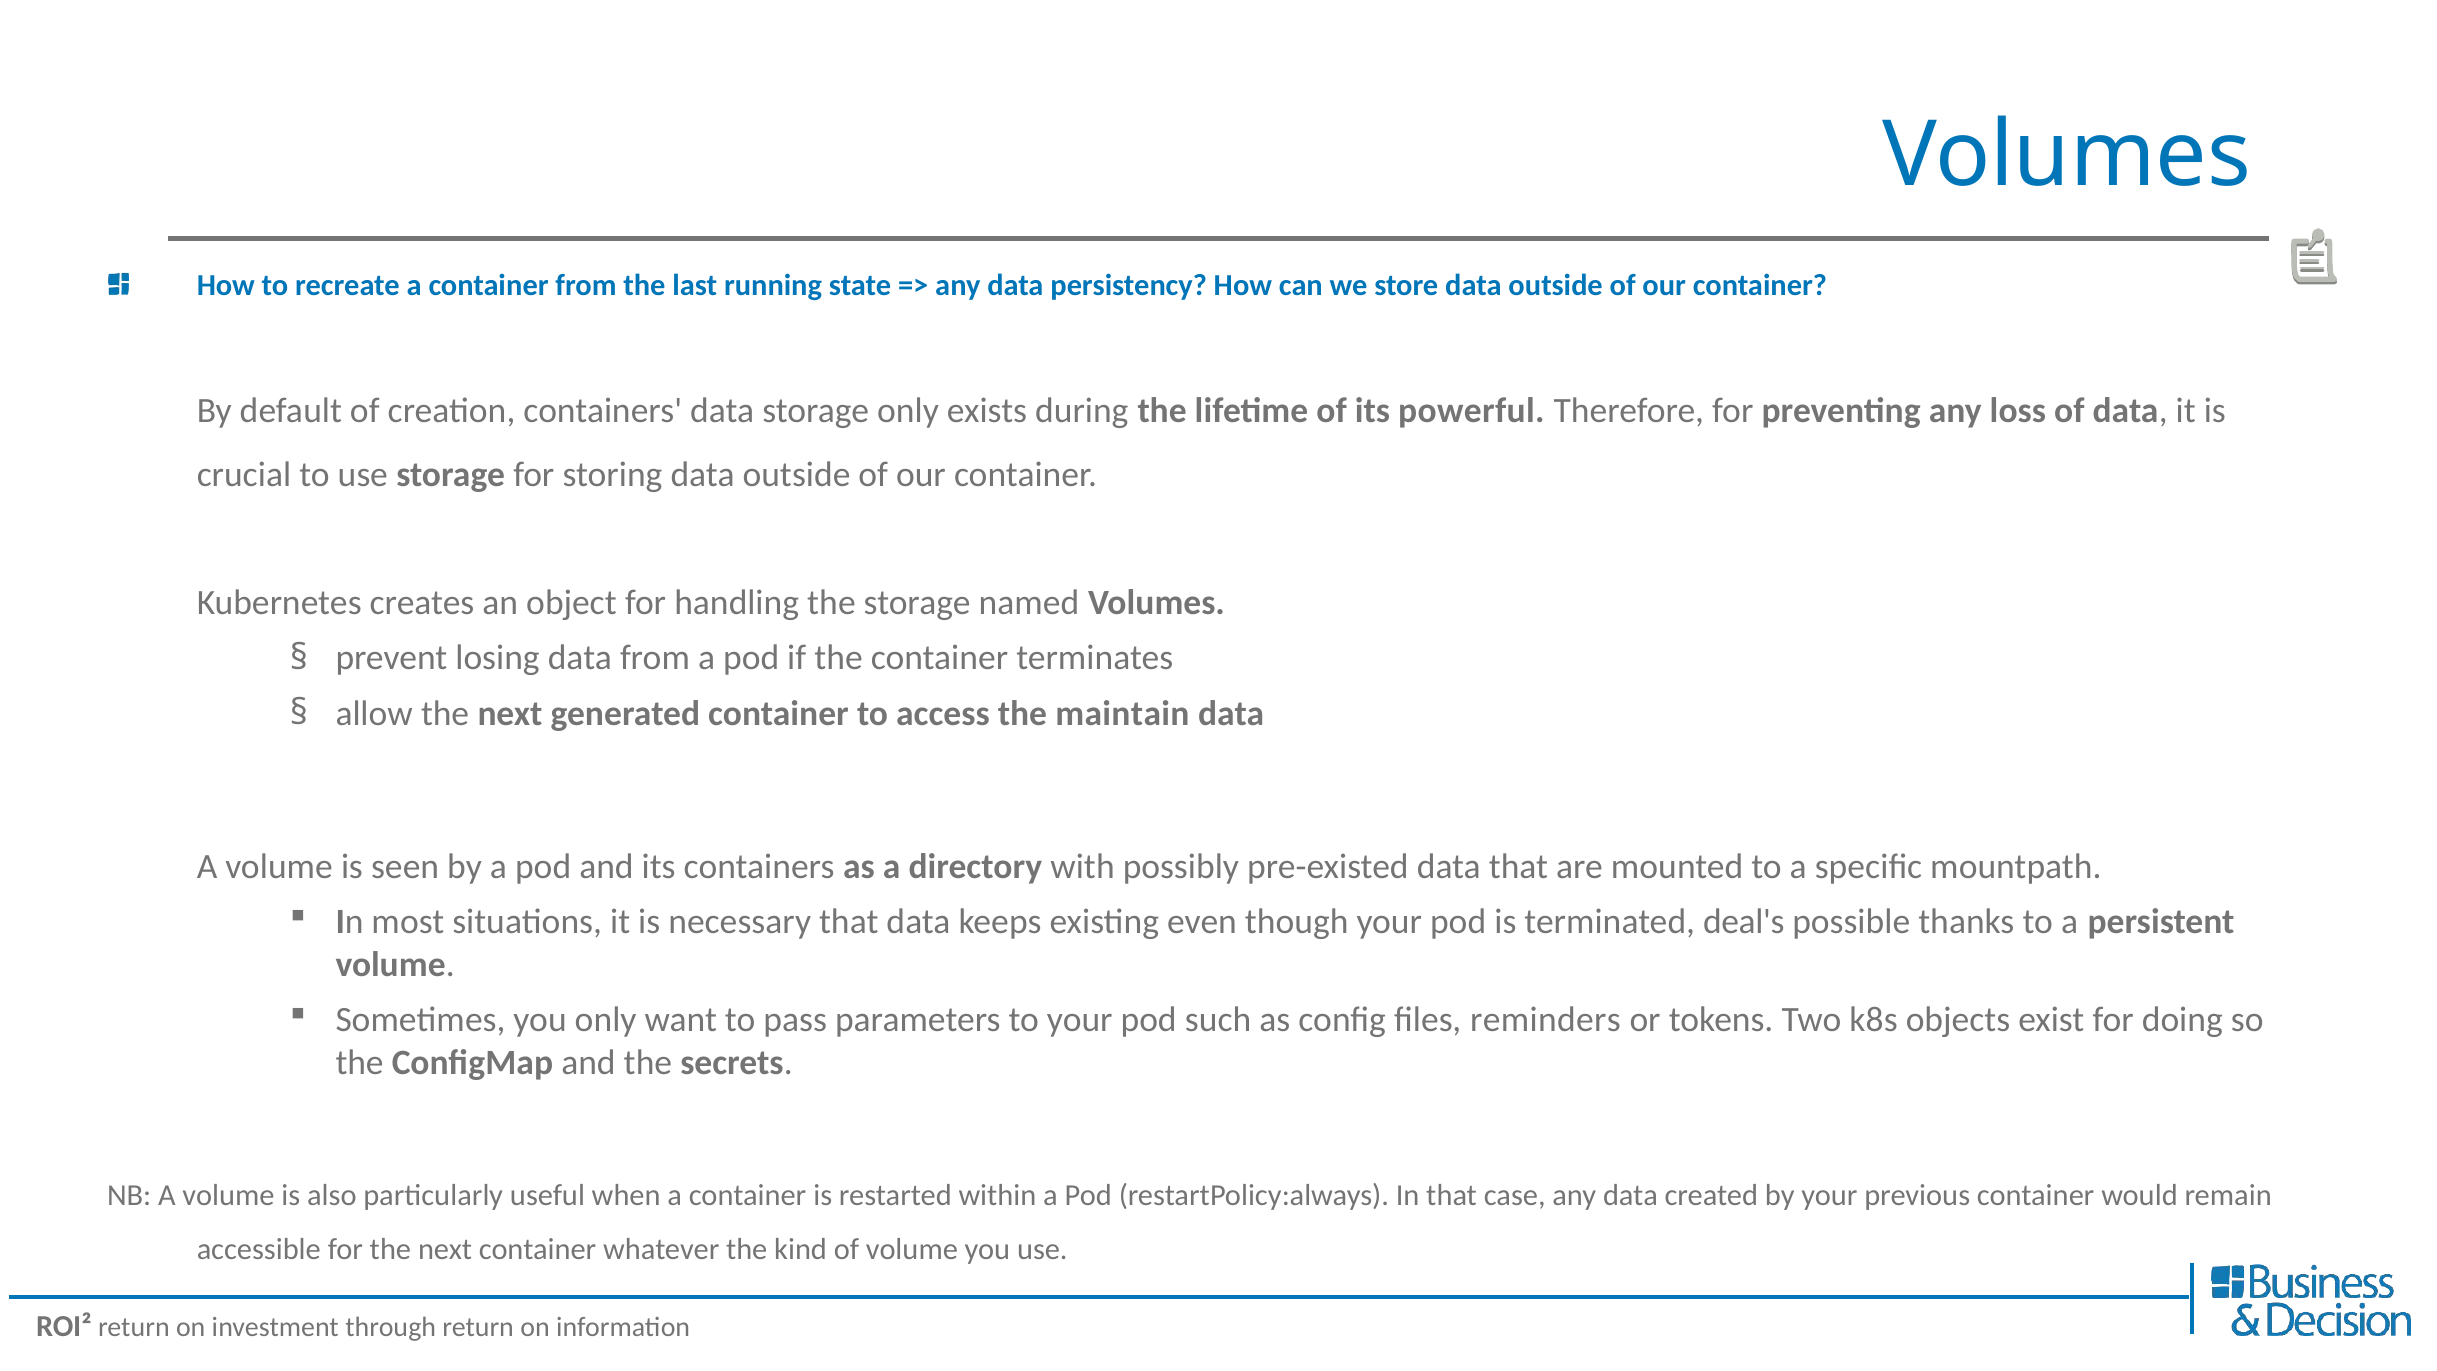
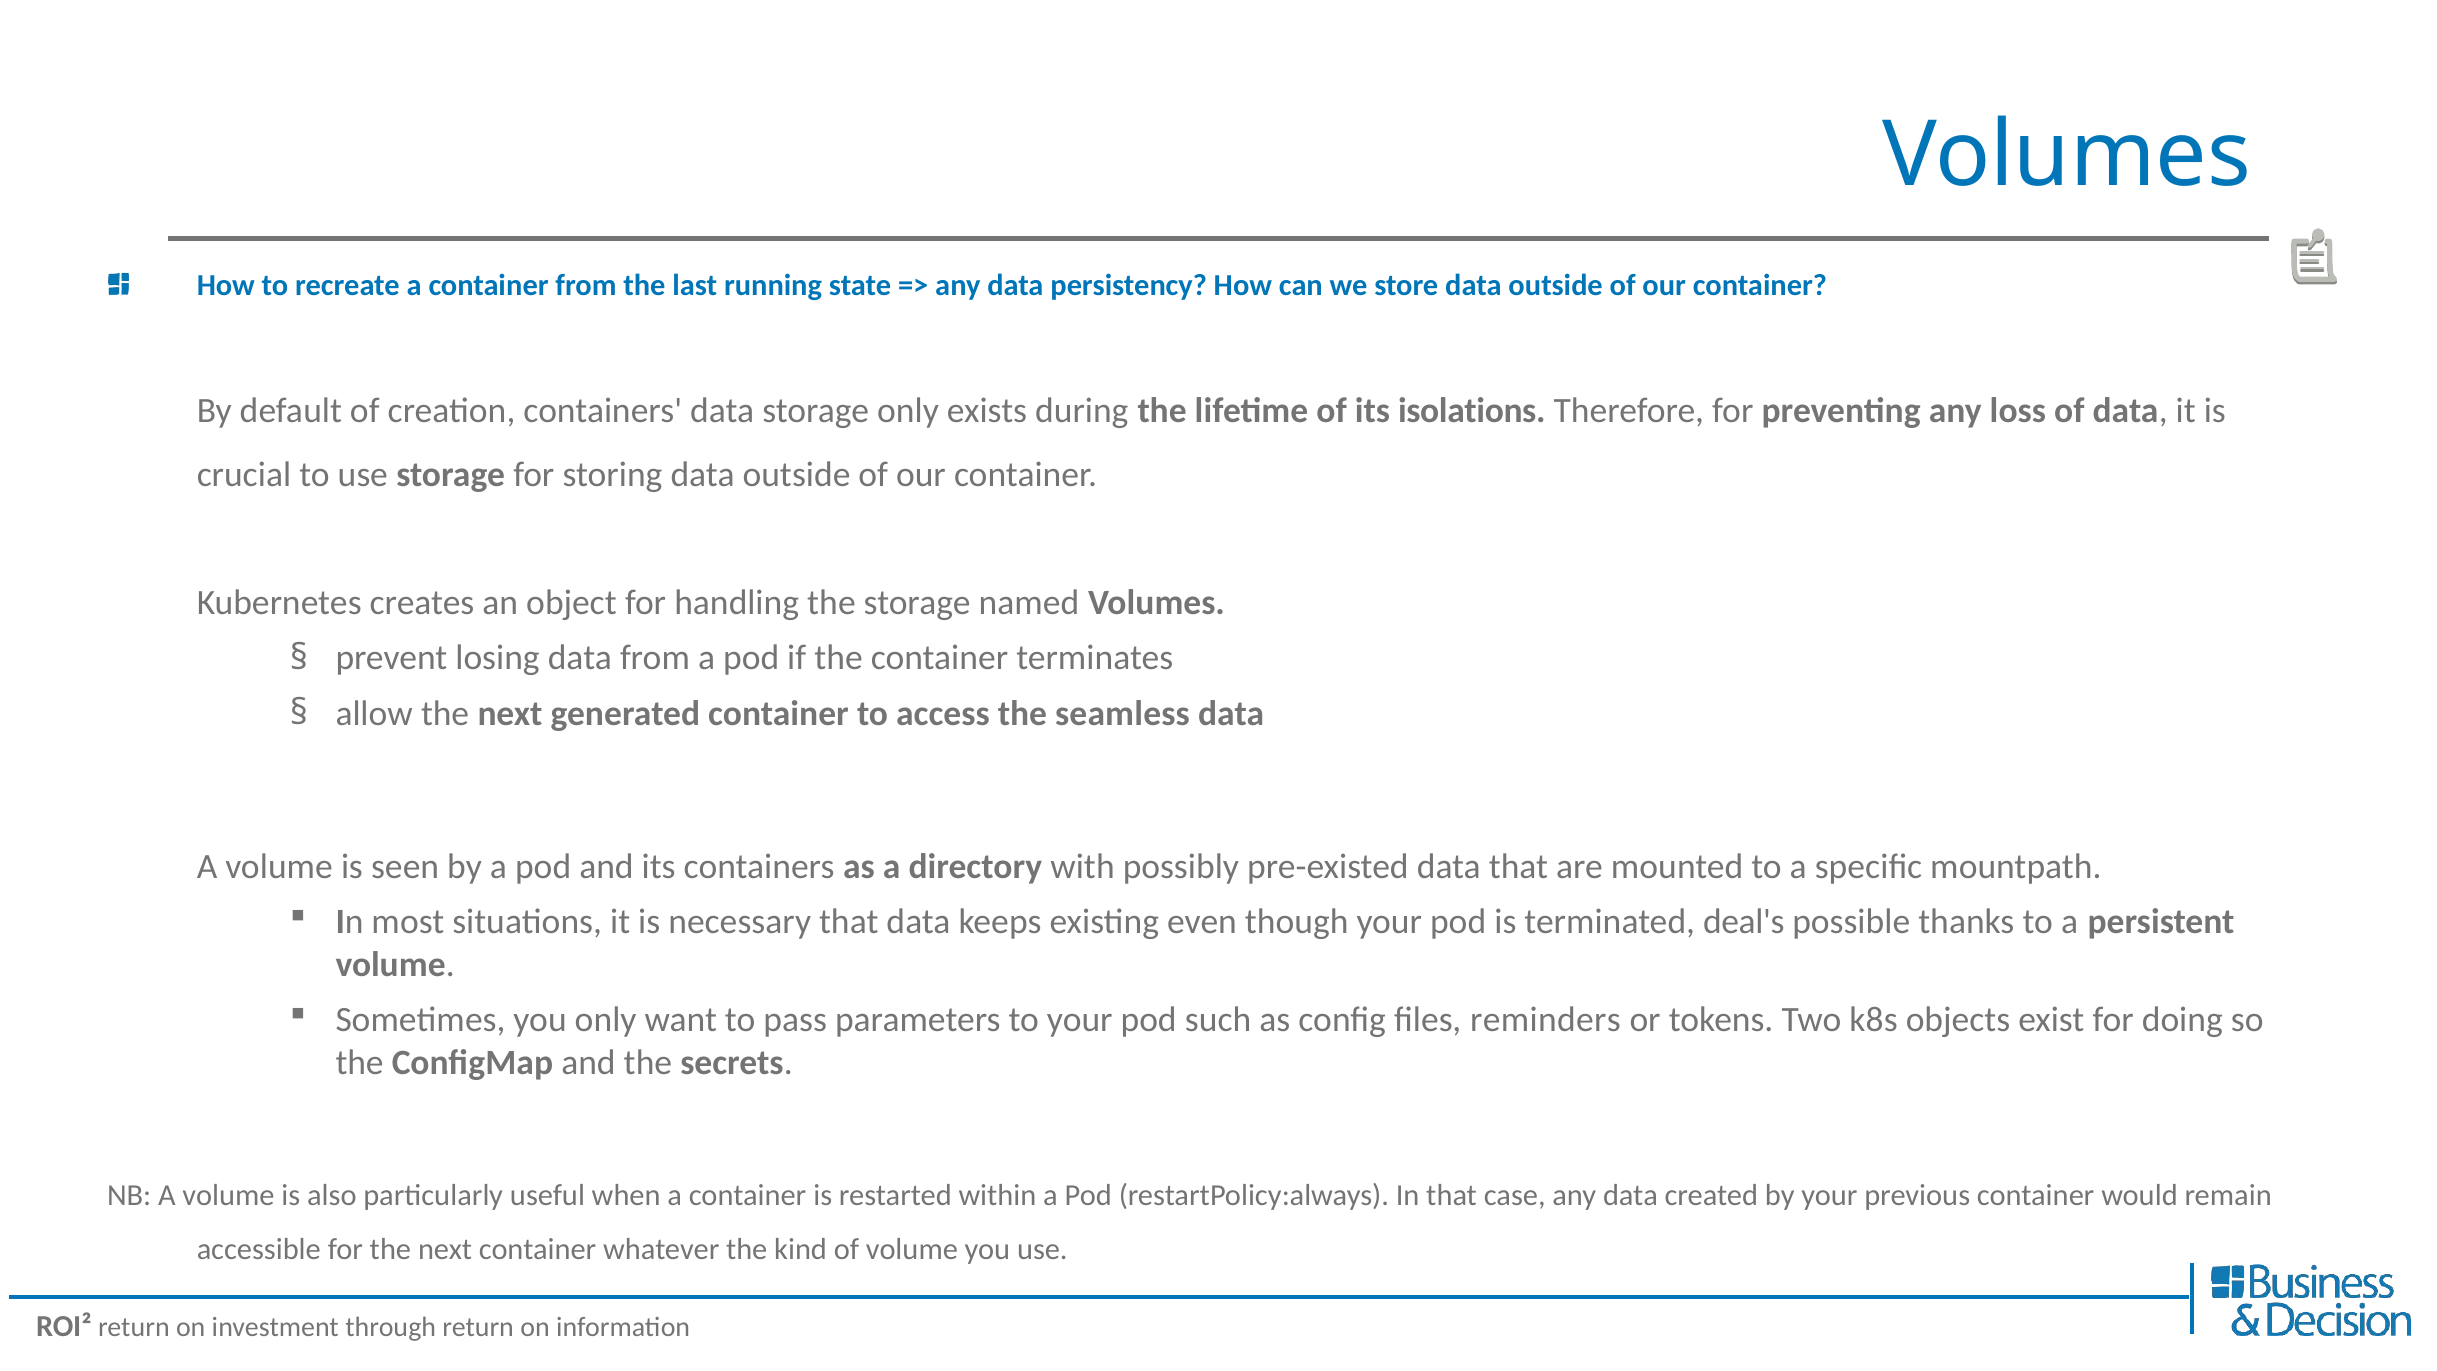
powerful: powerful -> isolations
maintain: maintain -> seamless
